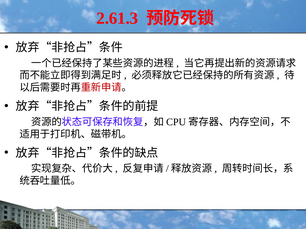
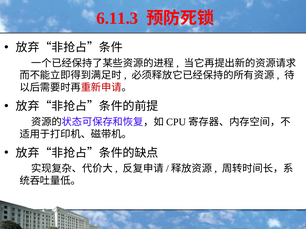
2.61.3: 2.61.3 -> 6.11.3
